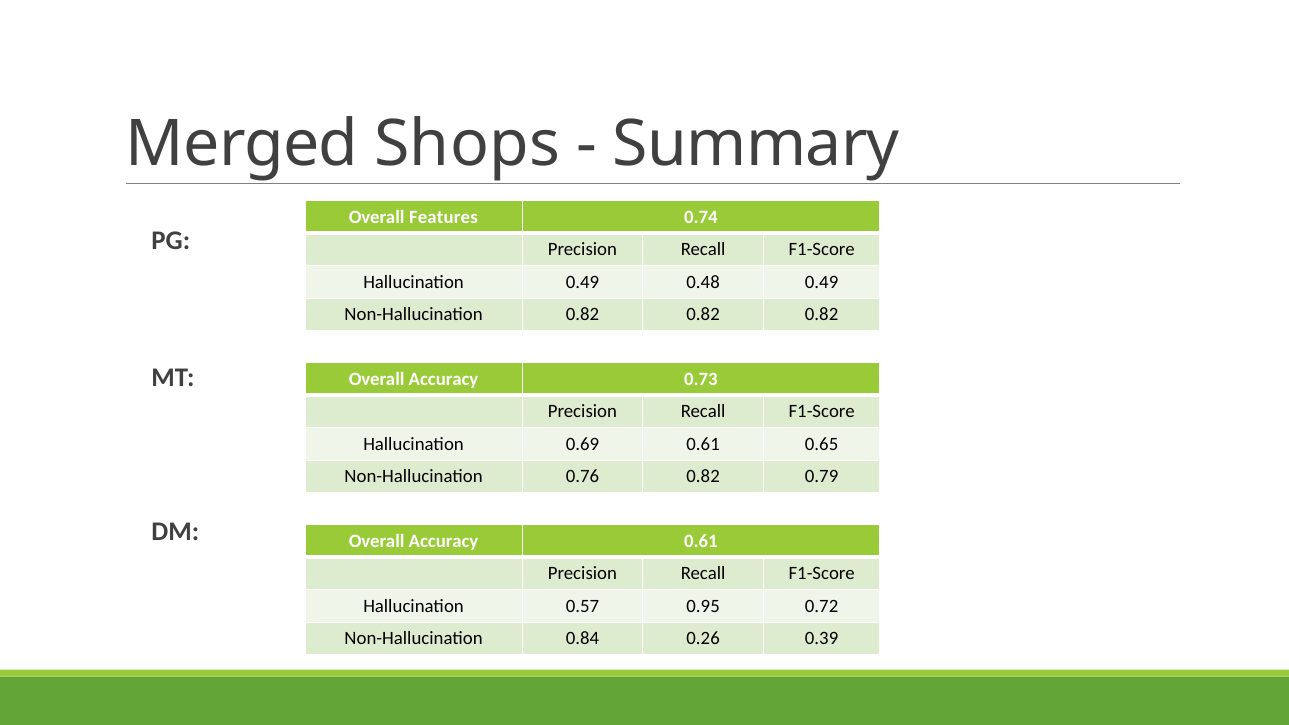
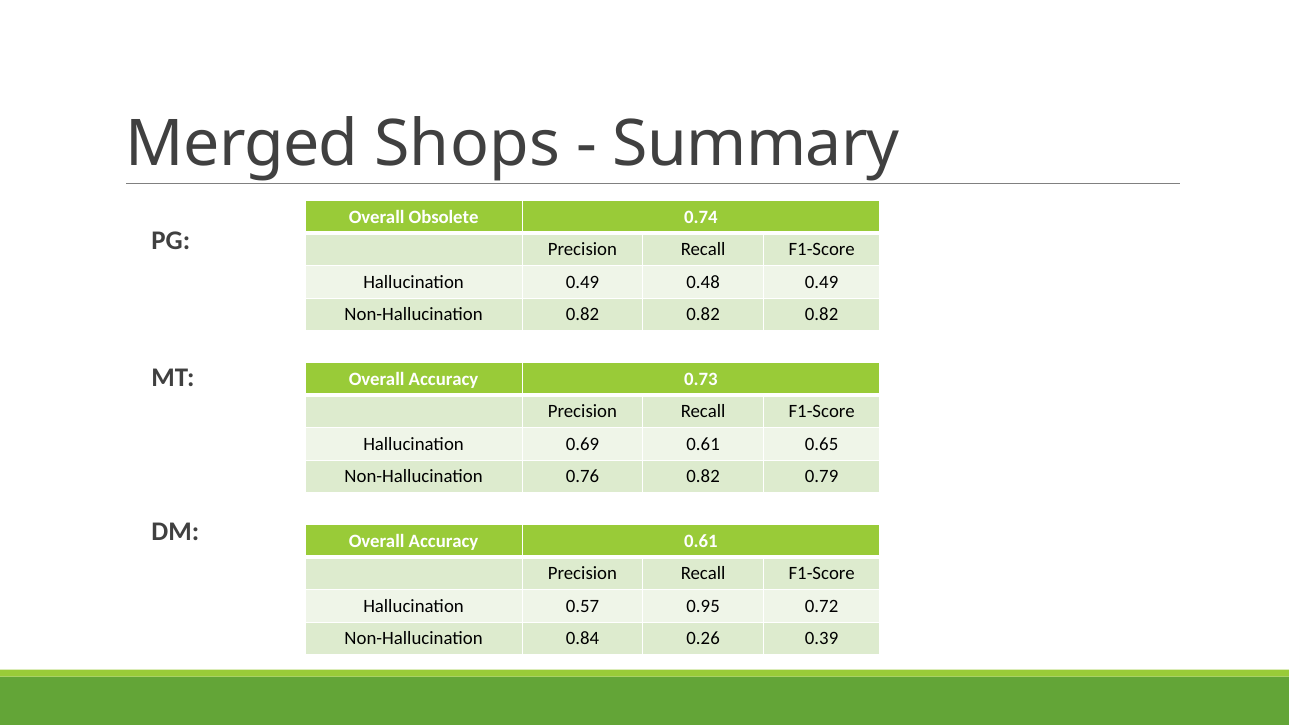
Features: Features -> Obsolete
